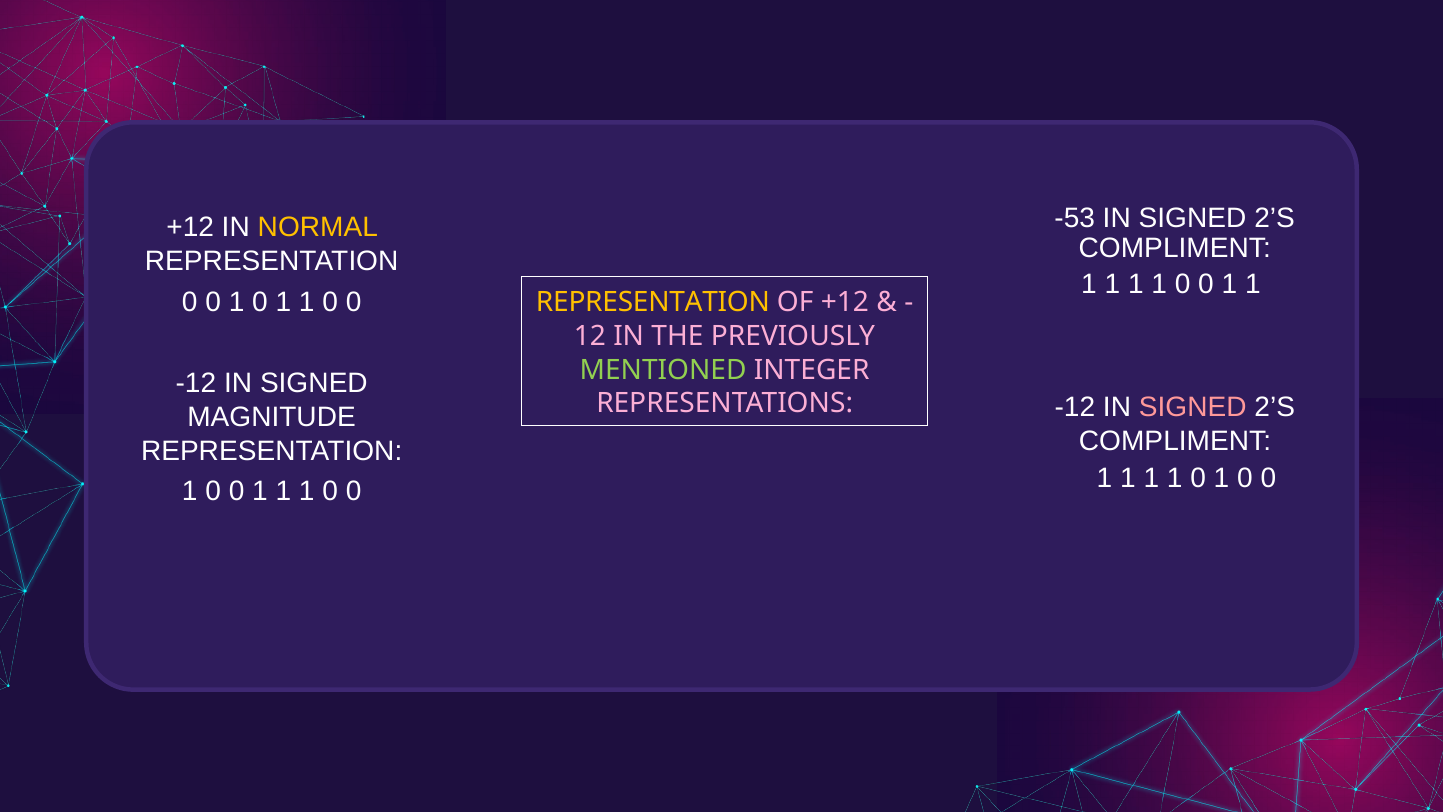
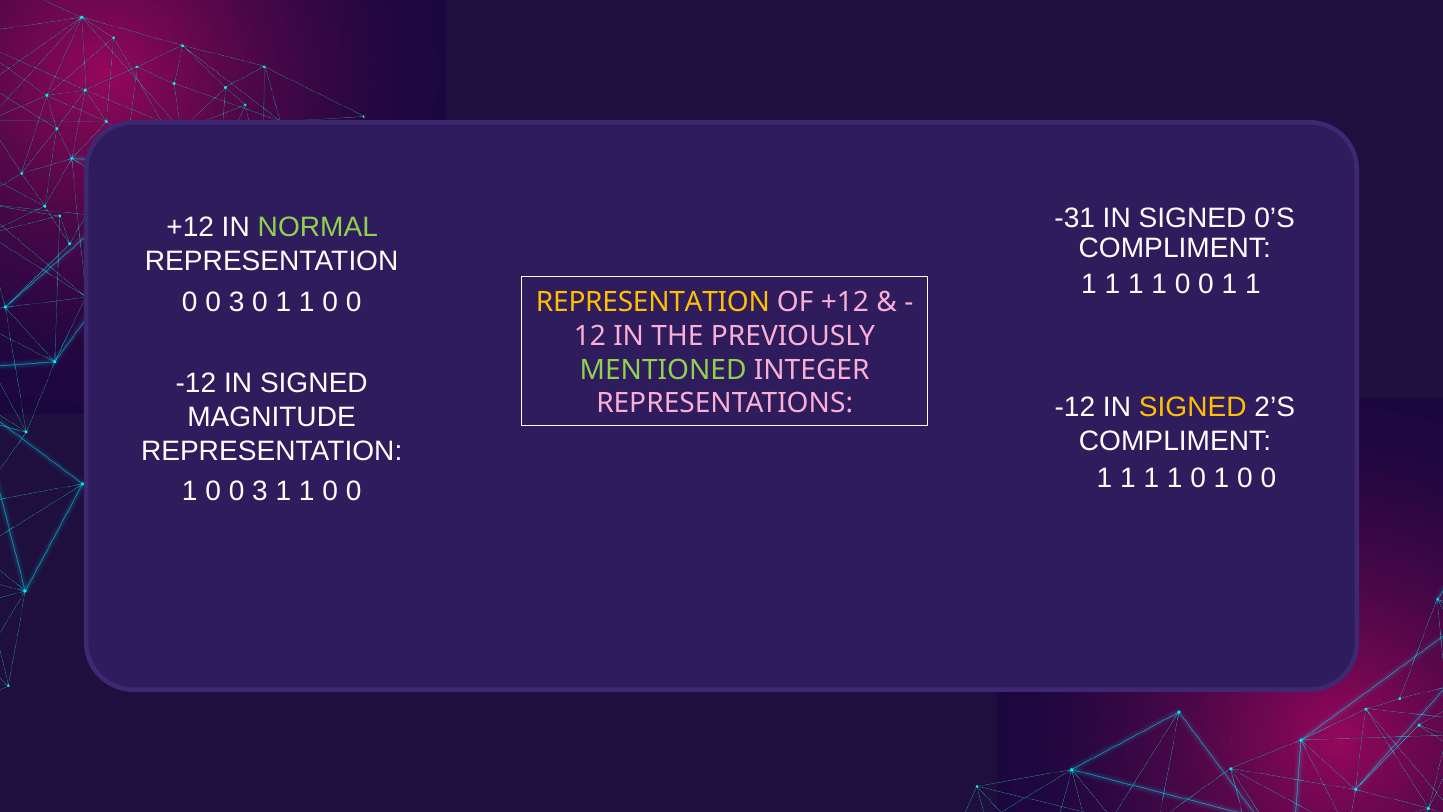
-53: -53 -> -31
2’S at (1275, 218): 2’S -> 0’S
NORMAL colour: yellow -> light green
1 at (237, 302): 1 -> 3
SIGNED at (1193, 407) colour: pink -> yellow
1 at (260, 491): 1 -> 3
